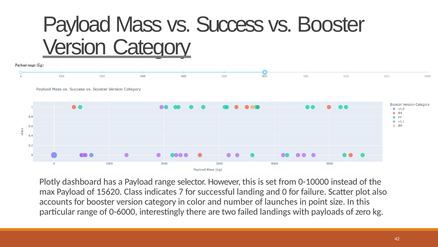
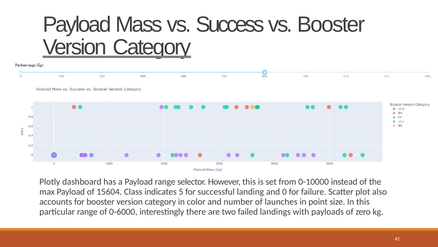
15620: 15620 -> 15604
7: 7 -> 5
